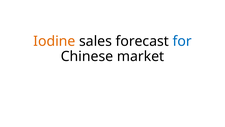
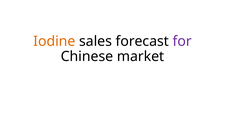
for colour: blue -> purple
